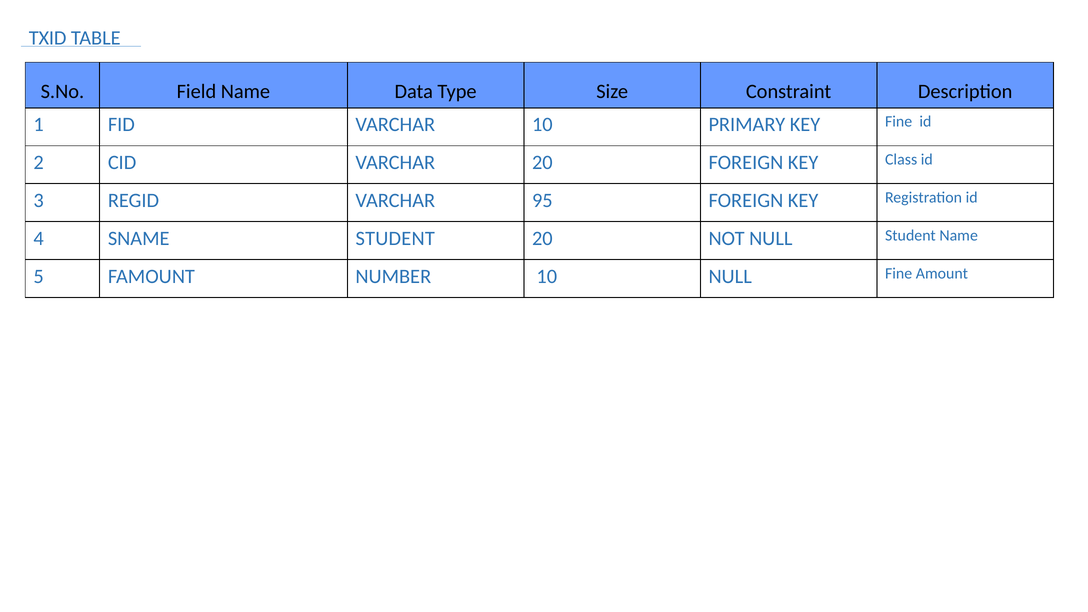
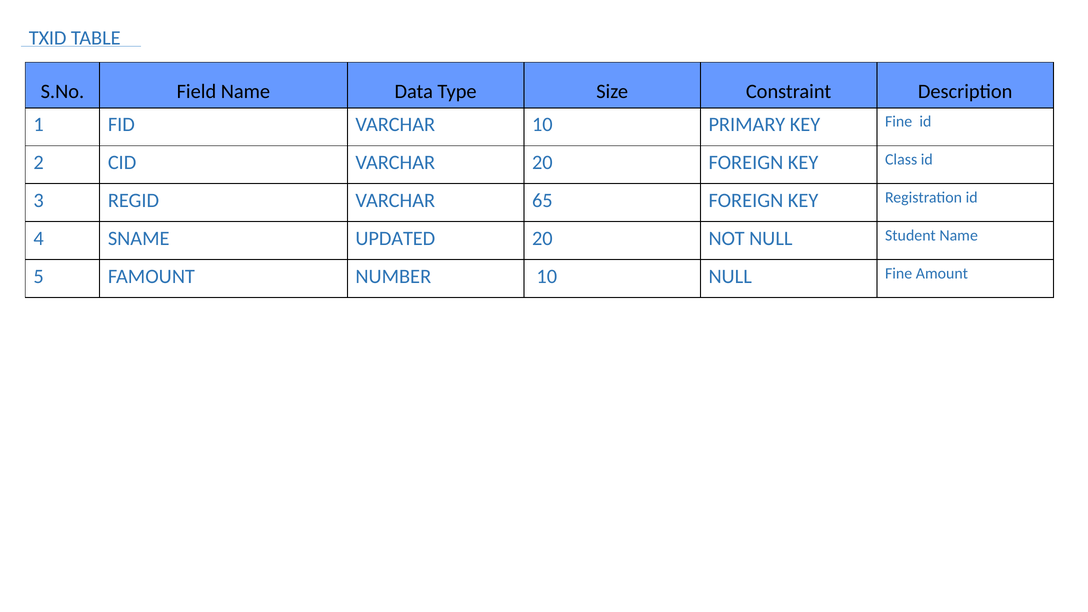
95: 95 -> 65
SNAME STUDENT: STUDENT -> UPDATED
